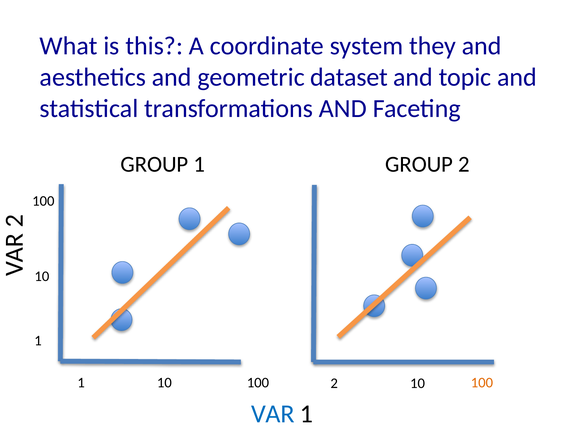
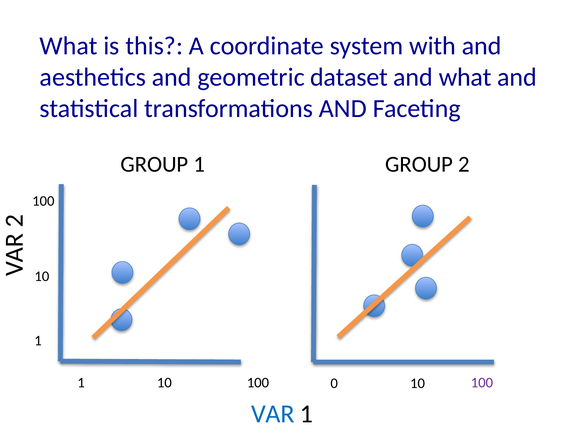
they: they -> with
and topic: topic -> what
100 2: 2 -> 0
100 at (482, 382) colour: orange -> purple
